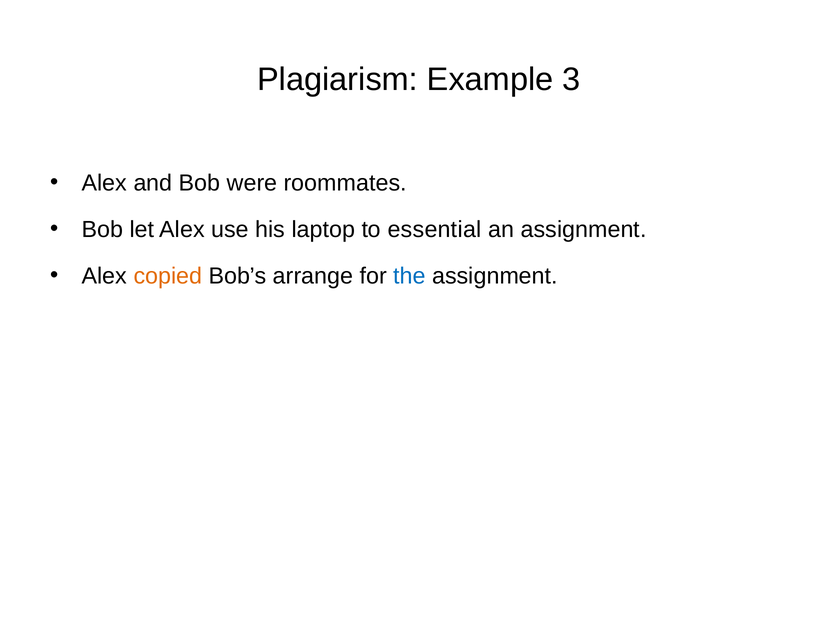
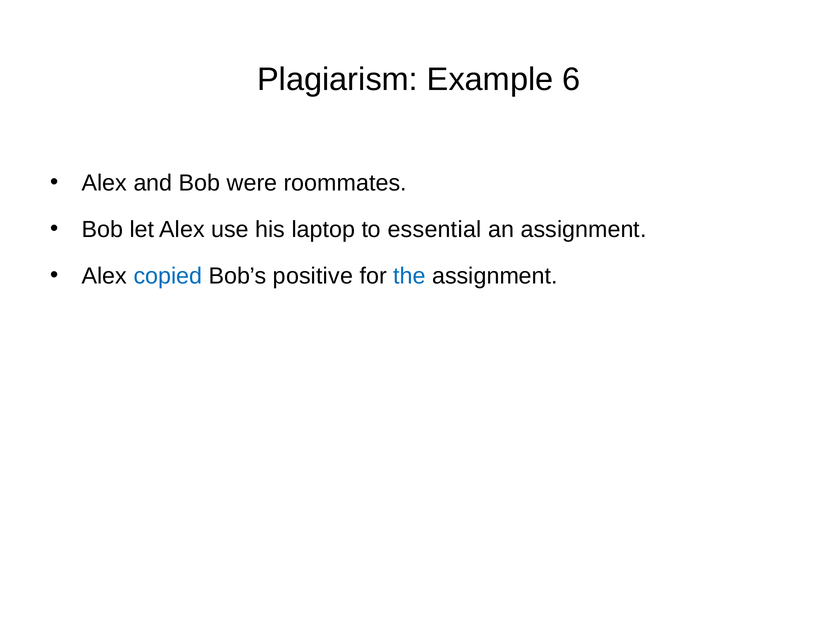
3: 3 -> 6
copied colour: orange -> blue
arrange: arrange -> positive
